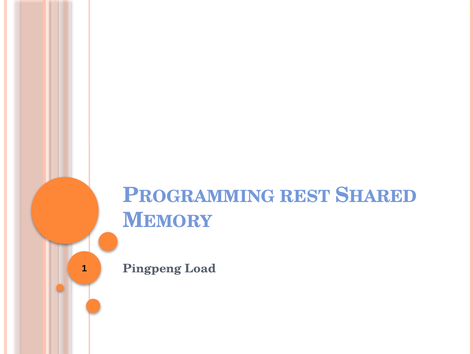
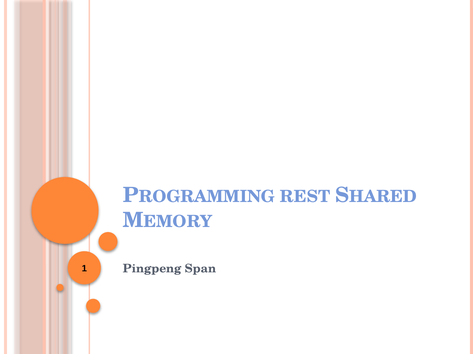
Load: Load -> Span
